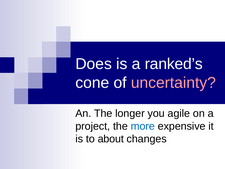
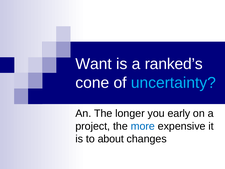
Does: Does -> Want
uncertainty colour: pink -> light blue
agile: agile -> early
